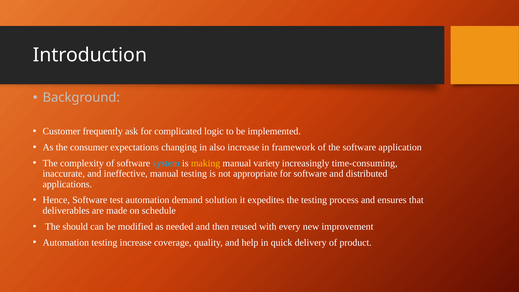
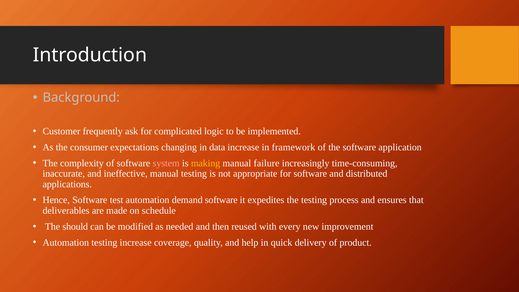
also: also -> data
system colour: light blue -> pink
variety: variety -> failure
demand solution: solution -> software
